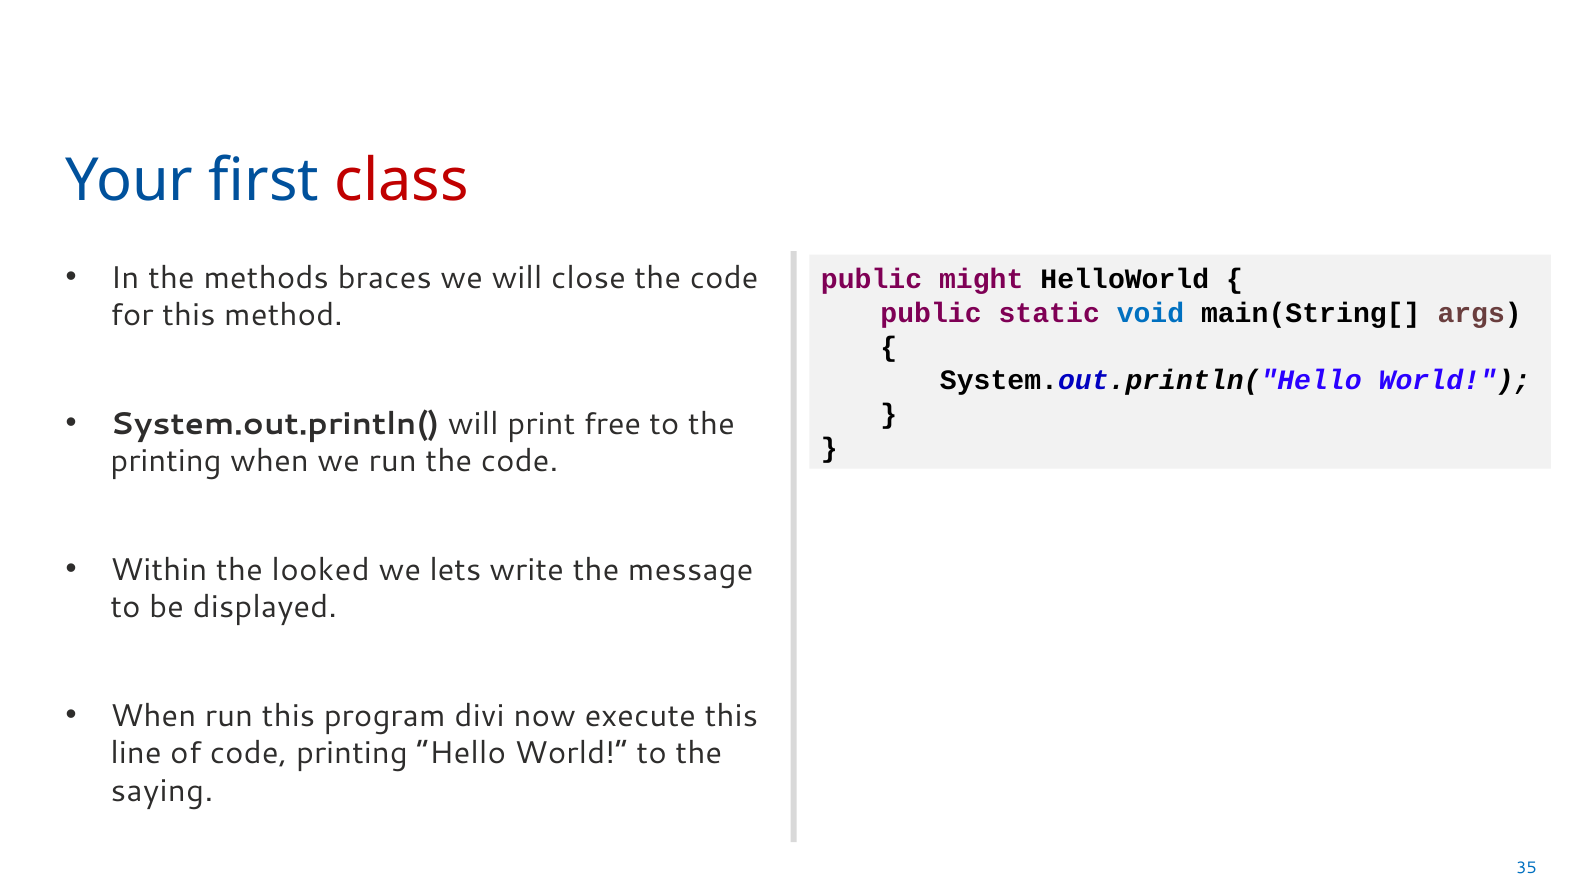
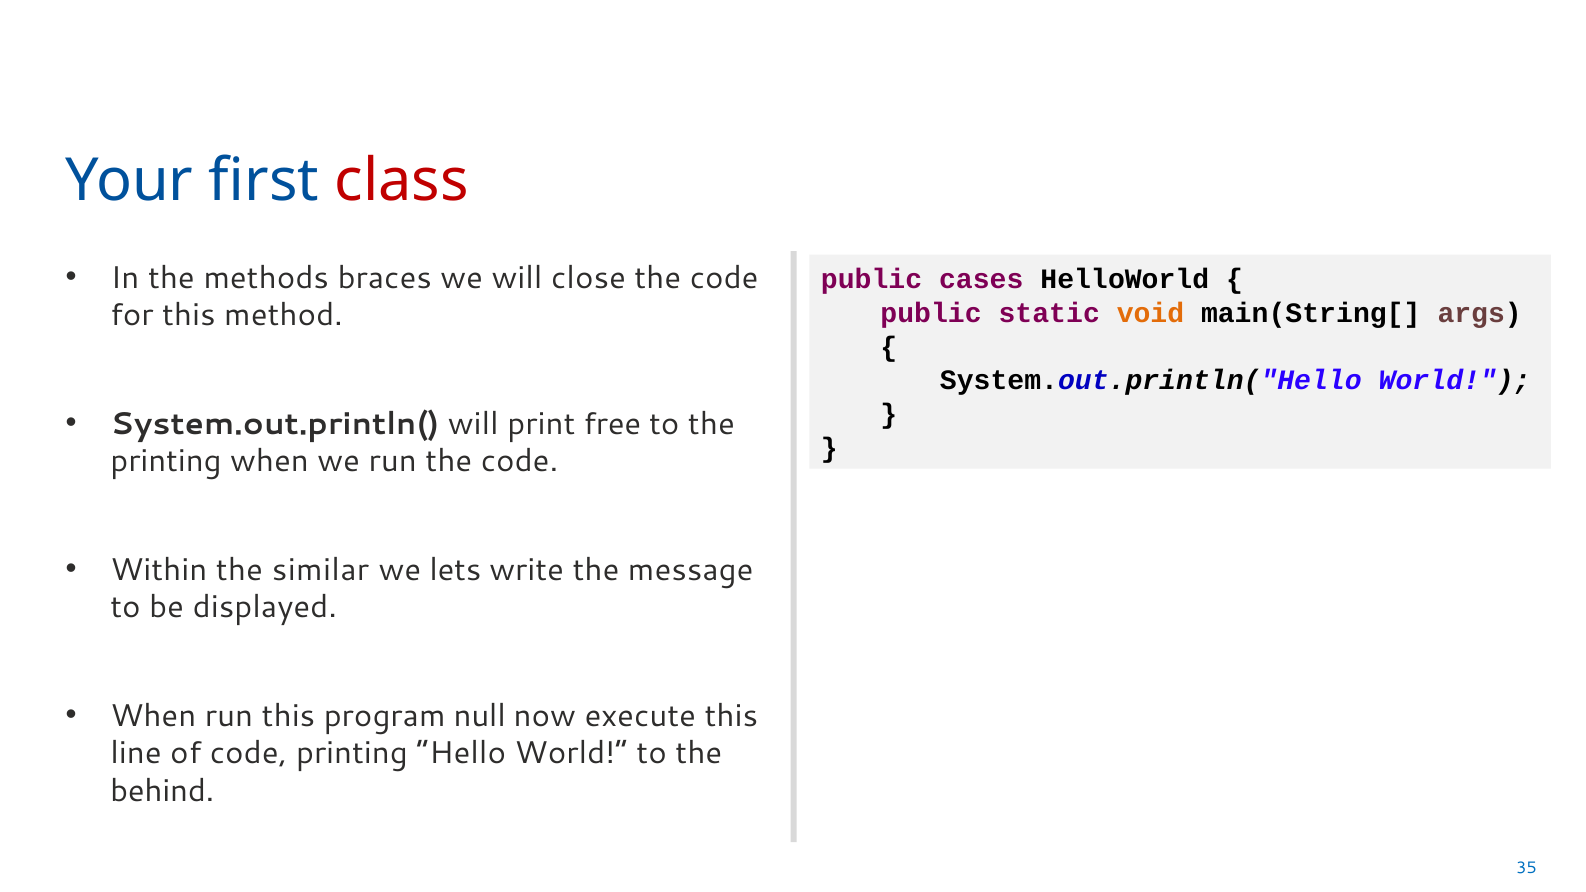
might: might -> cases
void colour: blue -> orange
looked: looked -> similar
divi: divi -> null
saying: saying -> behind
